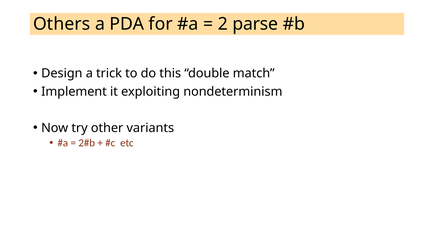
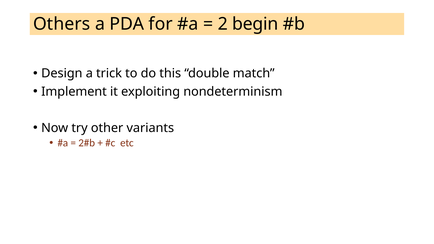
parse: parse -> begin
